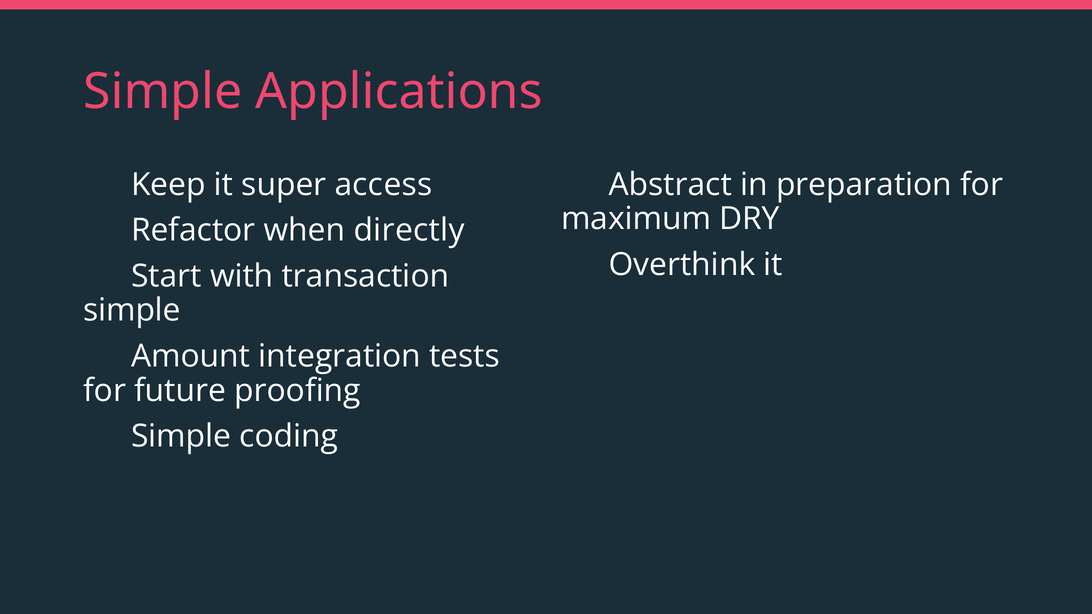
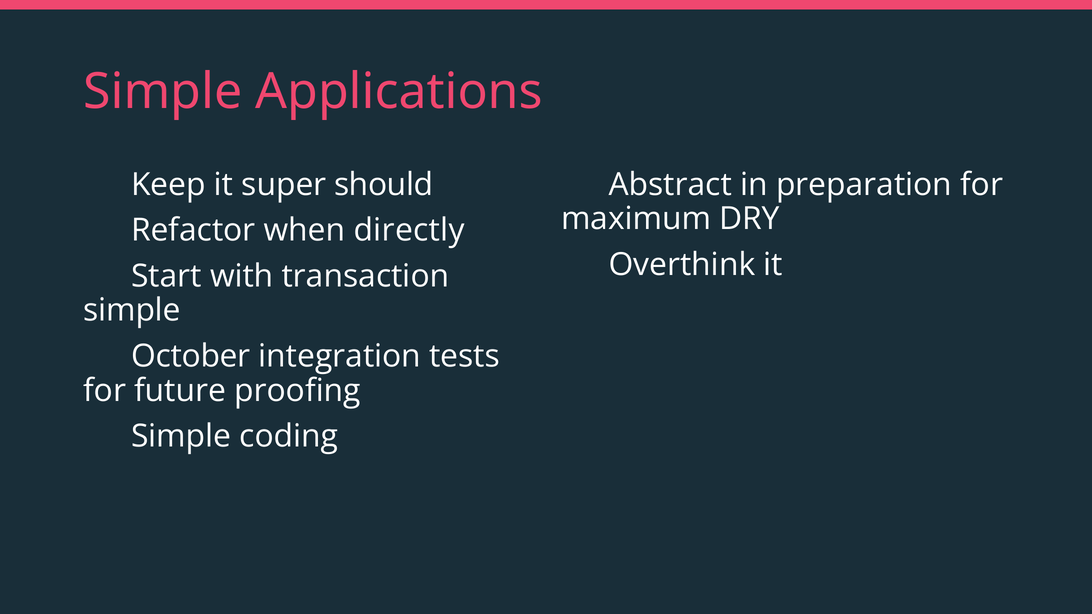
access: access -> should
Amount: Amount -> October
